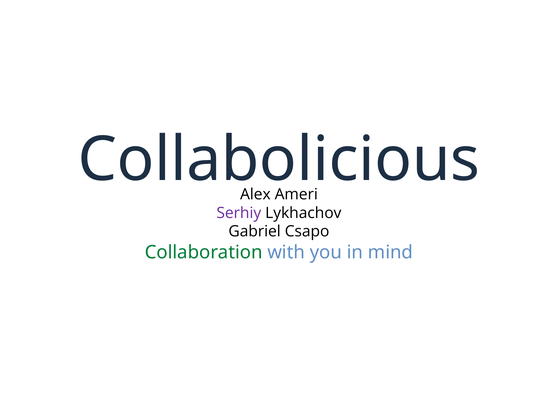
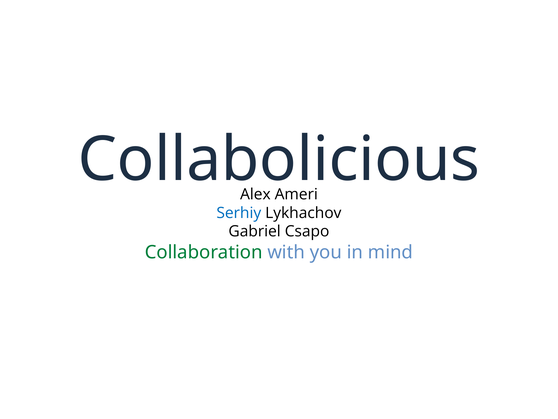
Serhiy colour: purple -> blue
